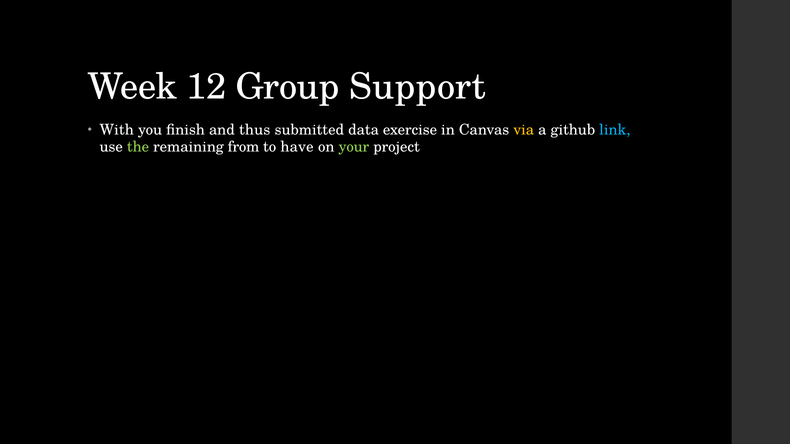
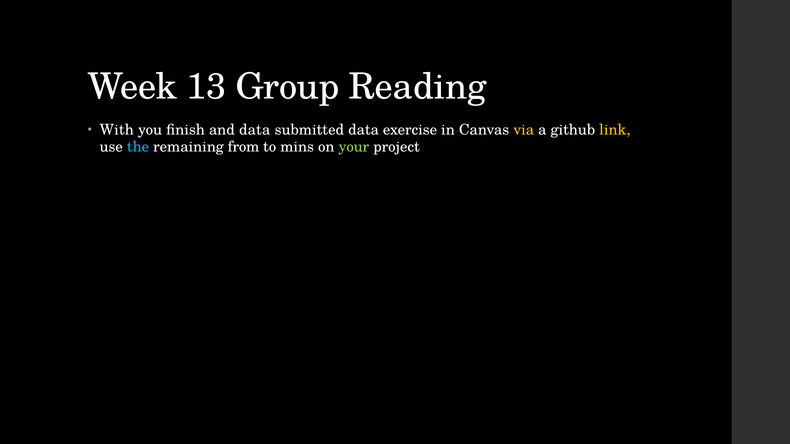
12: 12 -> 13
Support: Support -> Reading
and thus: thus -> data
link colour: light blue -> yellow
the colour: light green -> light blue
have: have -> mins
